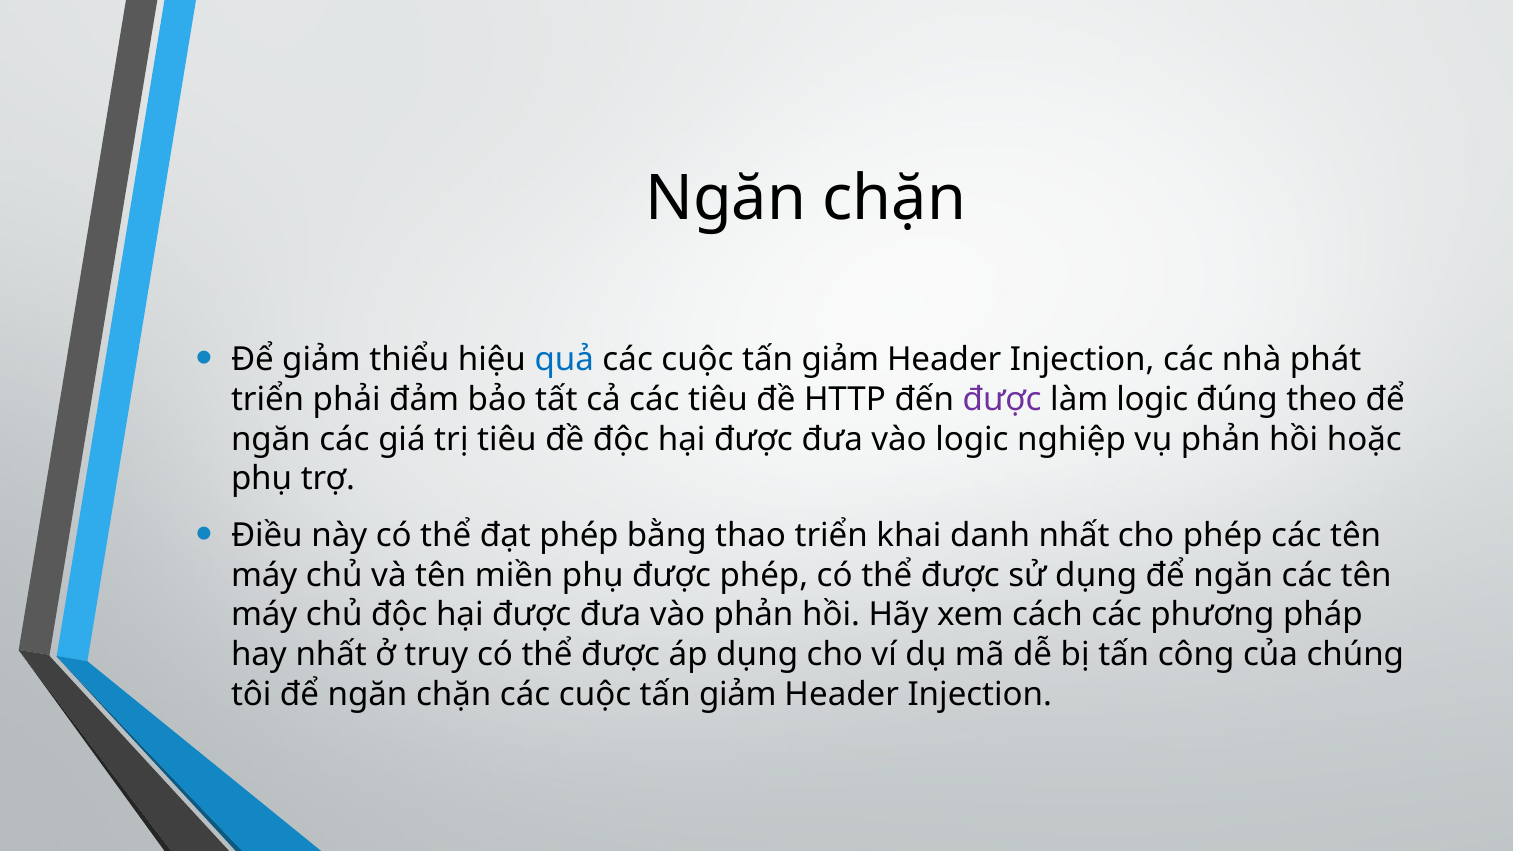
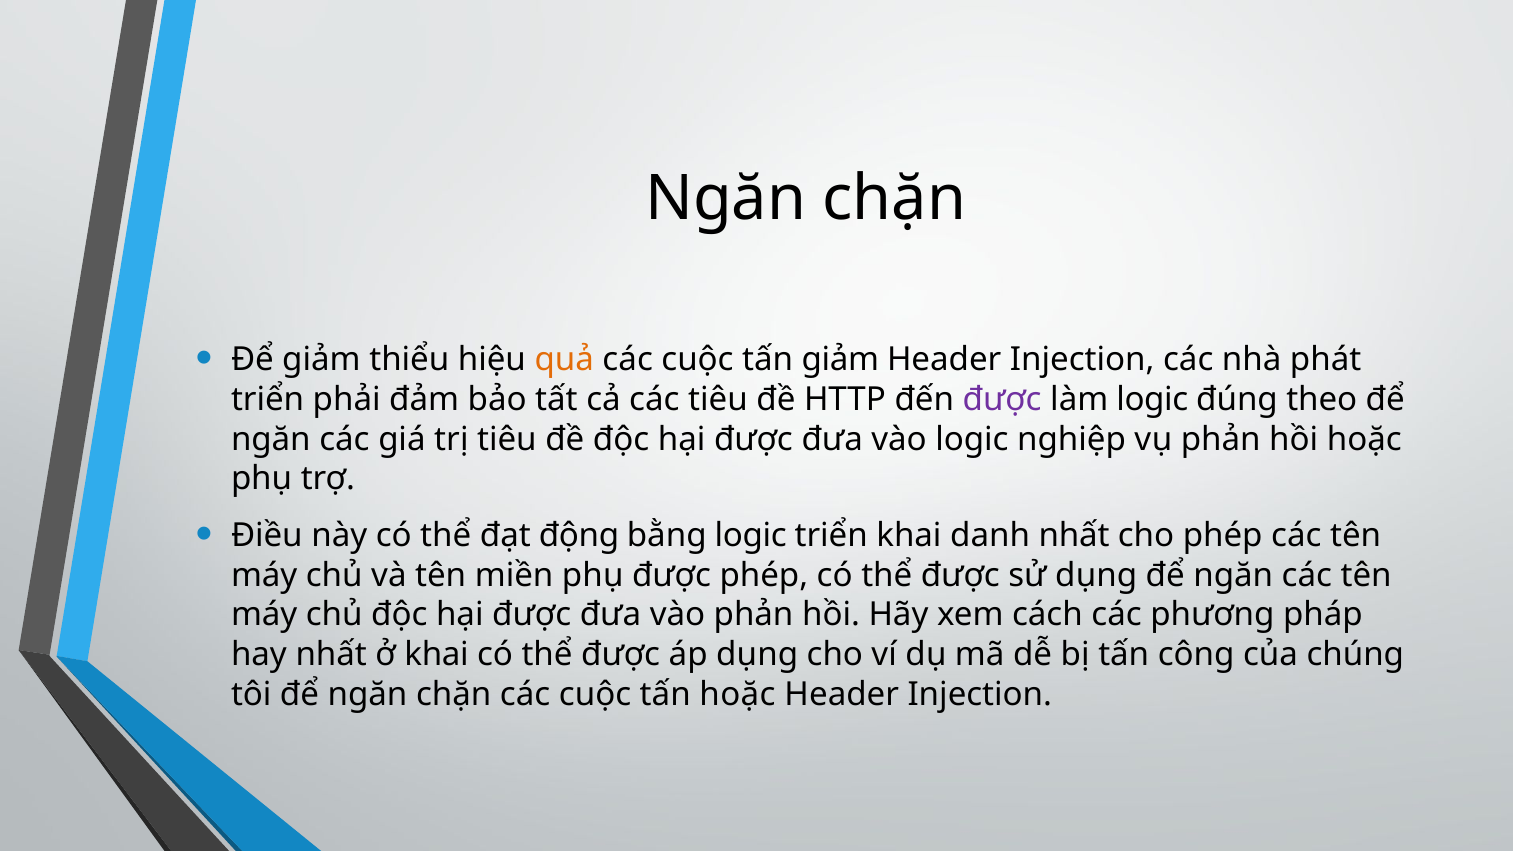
quả colour: blue -> orange
đạt phép: phép -> động
bằng thao: thao -> logic
ở truy: truy -> khai
giảm at (738, 694): giảm -> hoặc
